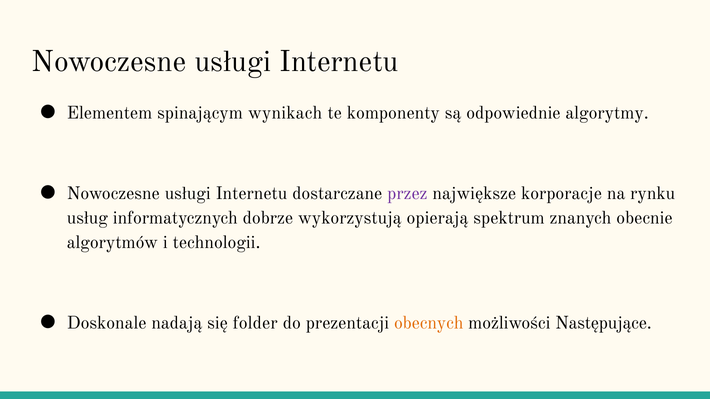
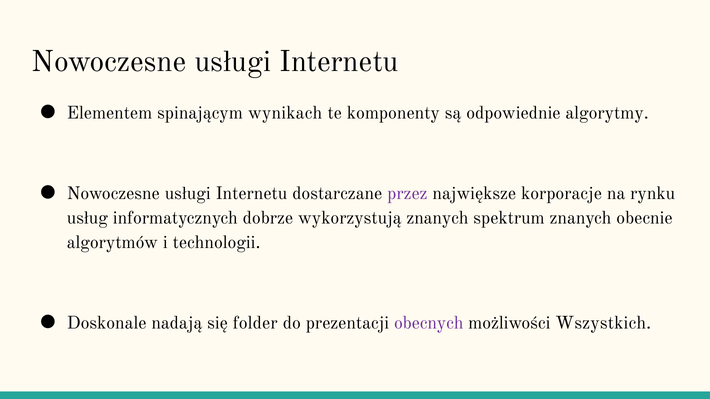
wykorzystują opierają: opierają -> znanych
obecnych colour: orange -> purple
Następujące: Następujące -> Wszystkich
